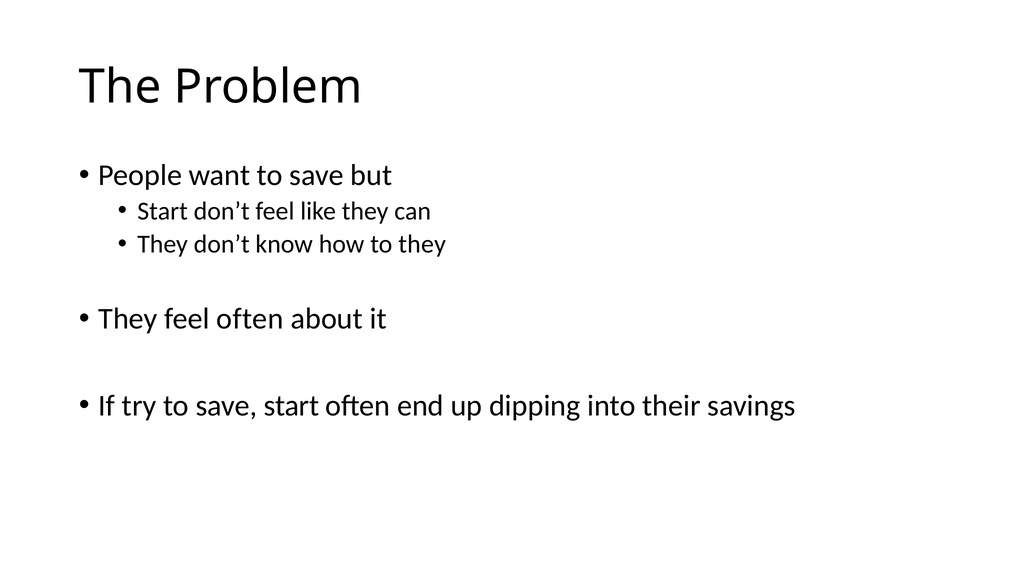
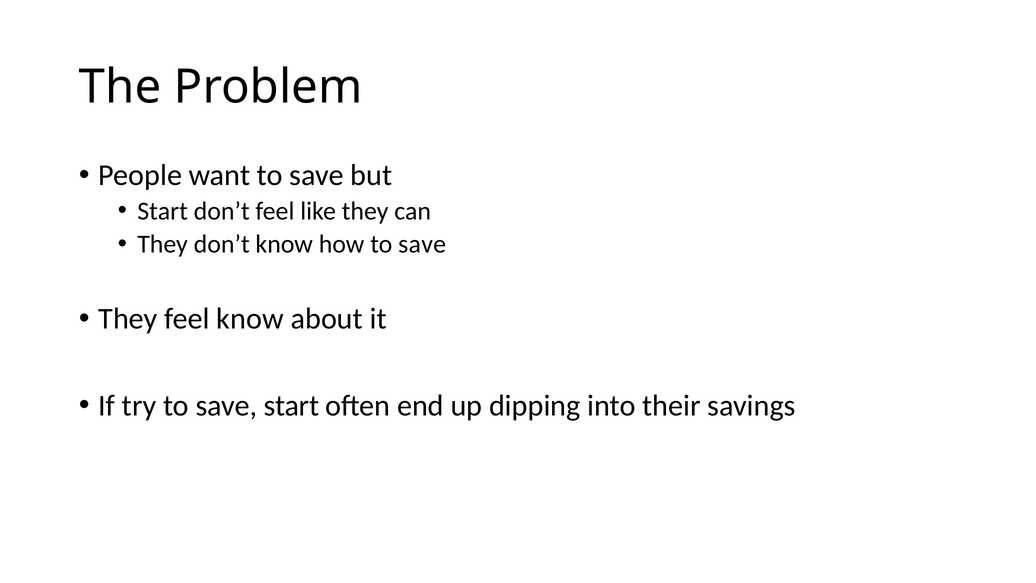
how to they: they -> save
feel often: often -> know
